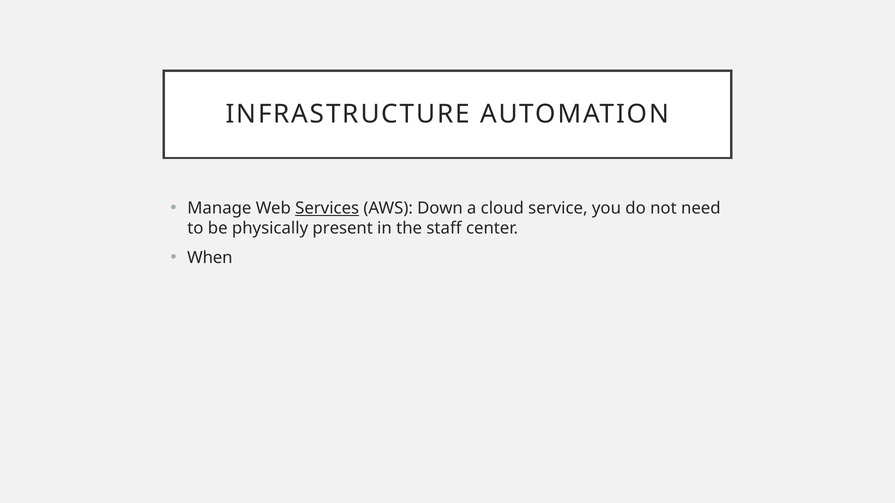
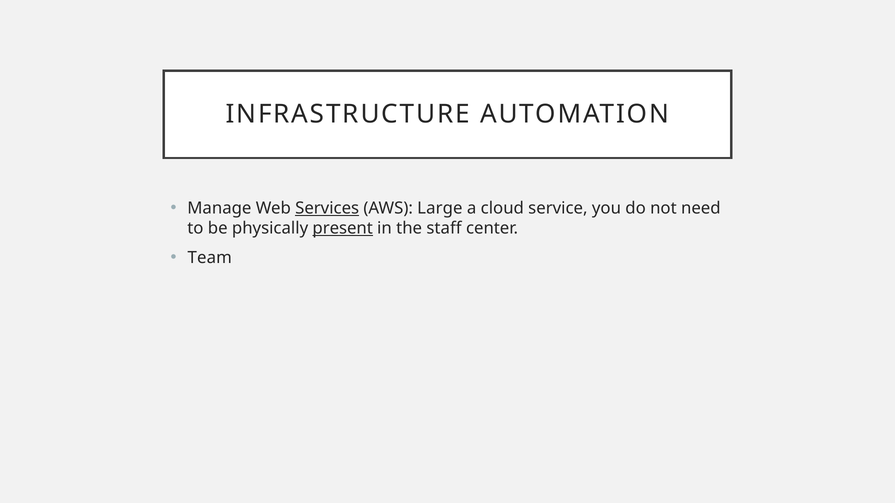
Down: Down -> Large
present underline: none -> present
When: When -> Team
